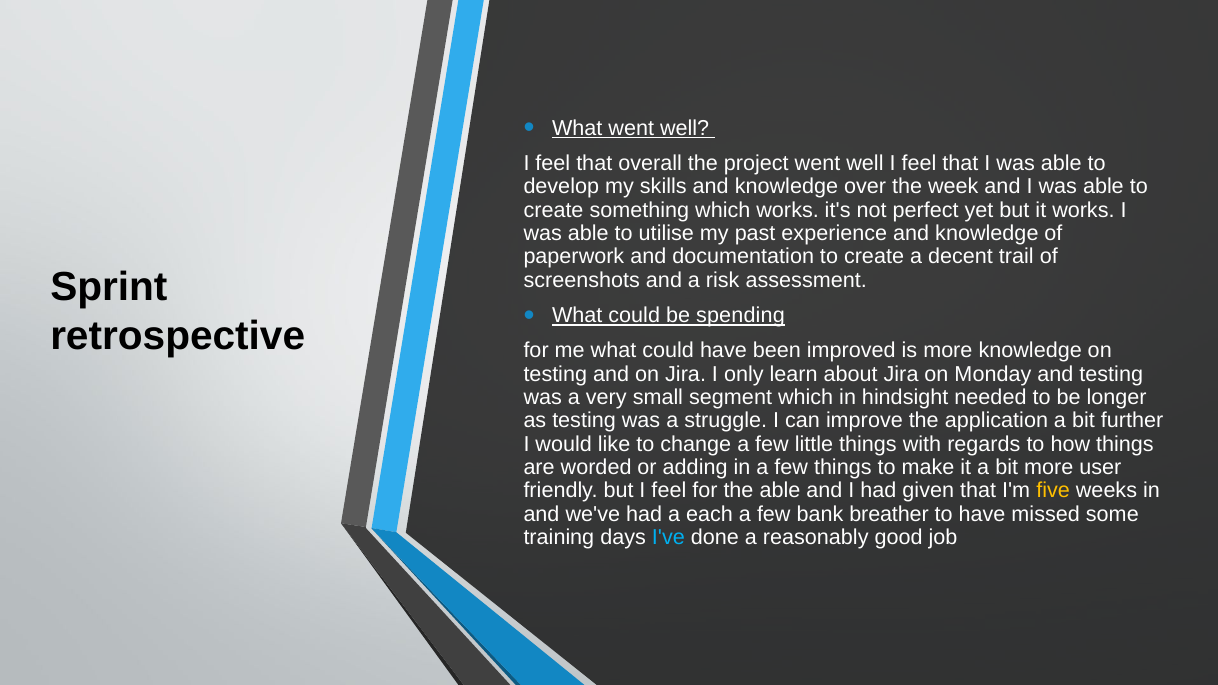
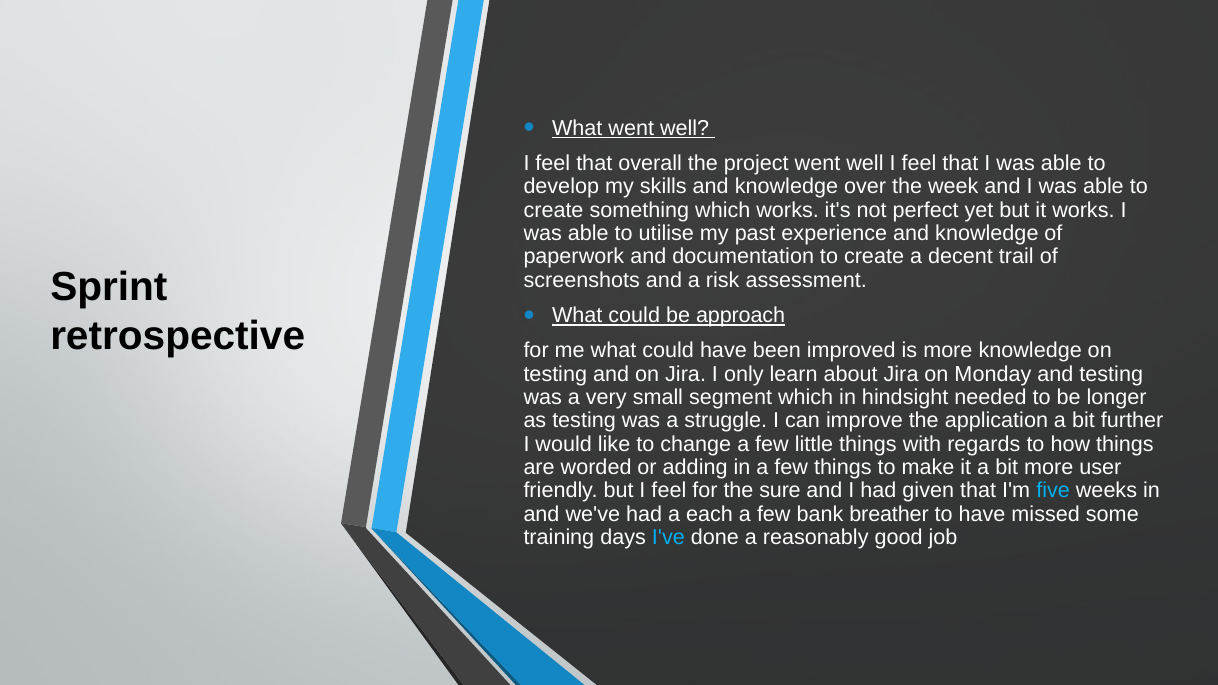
spending: spending -> approach
the able: able -> sure
five colour: yellow -> light blue
